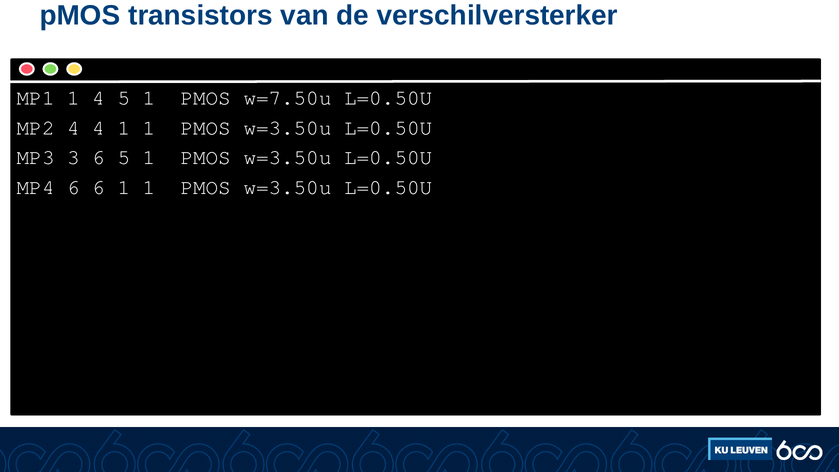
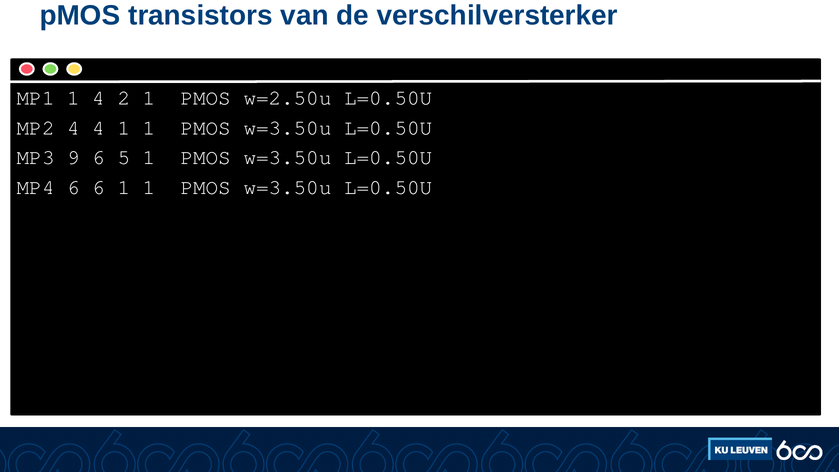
4 5: 5 -> 2
w=7.50u: w=7.50u -> w=2.50u
3: 3 -> 9
